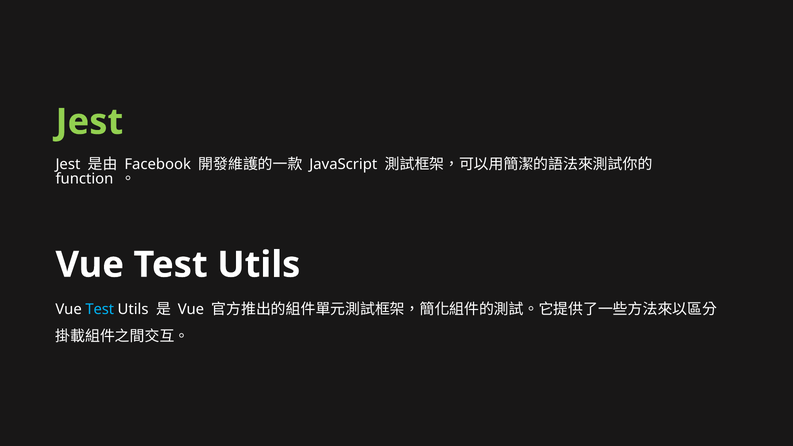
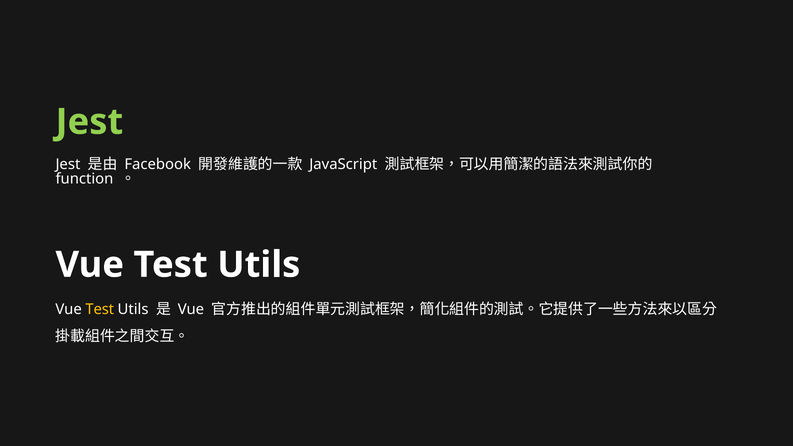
Test at (100, 309) colour: light blue -> yellow
